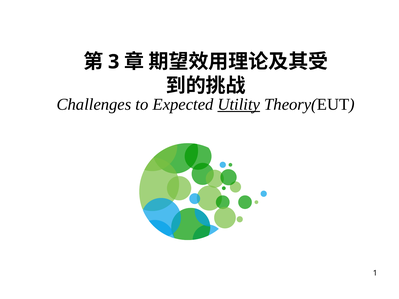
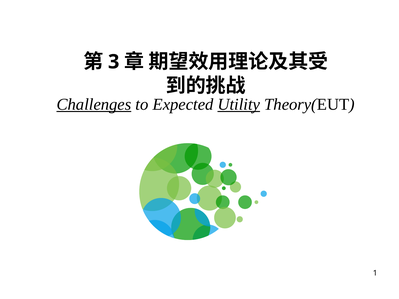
Challenges underline: none -> present
